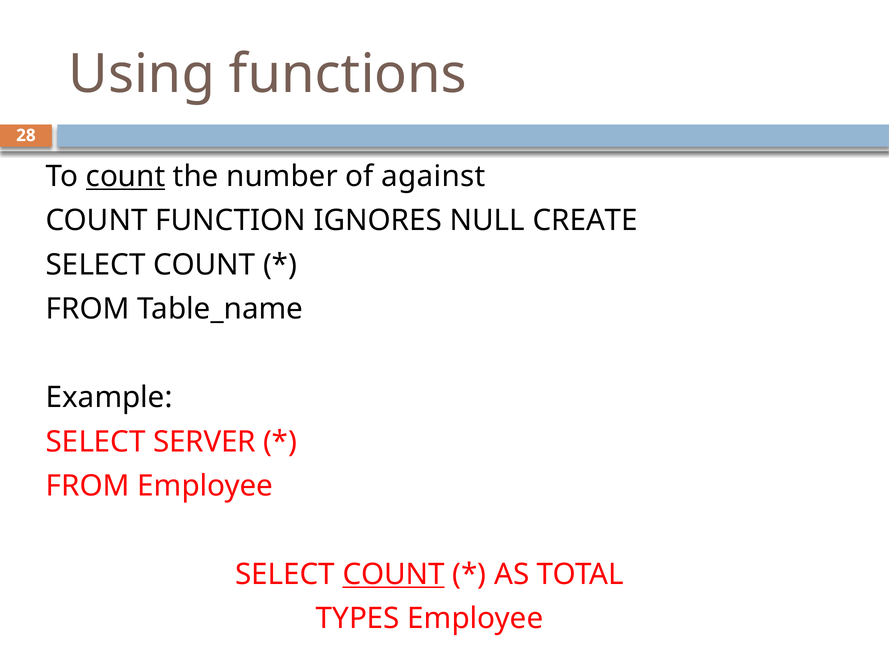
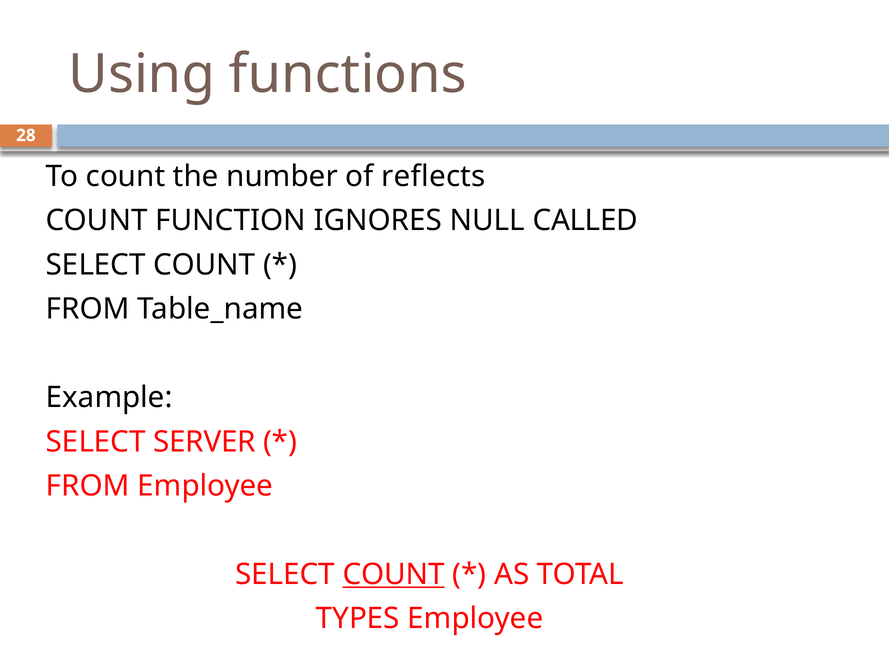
count at (126, 176) underline: present -> none
against: against -> reflects
CREATE: CREATE -> CALLED
